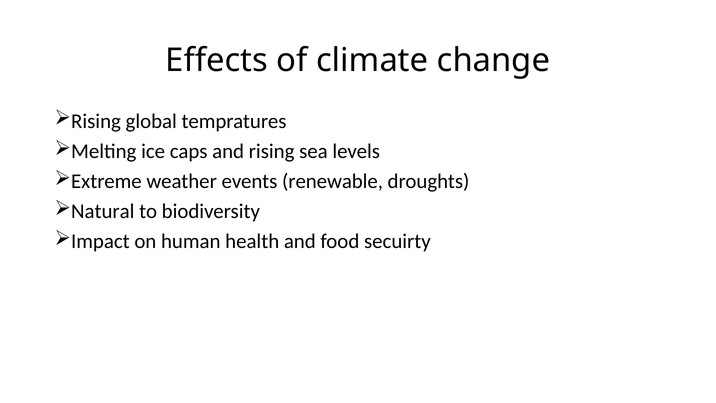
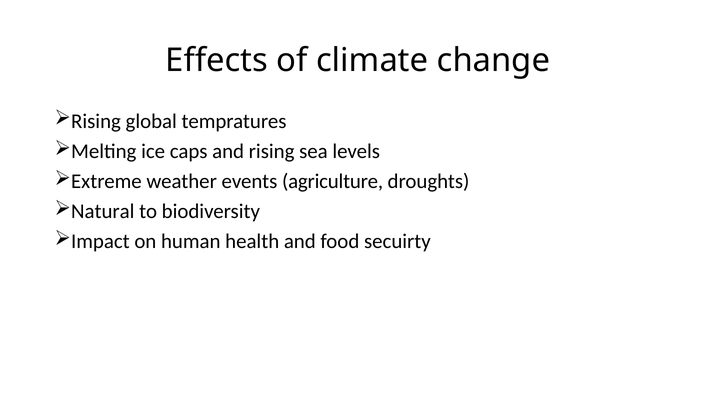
renewable: renewable -> agriculture
